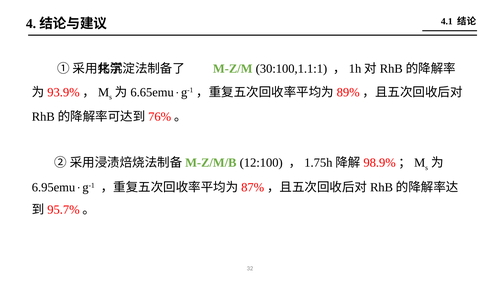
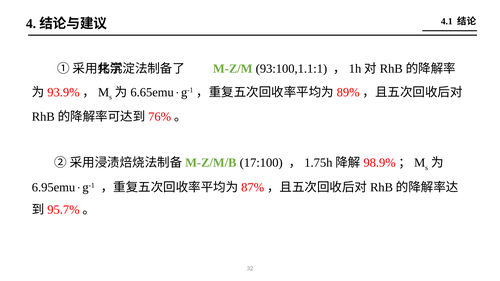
30:100,1.1:1: 30:100,1.1:1 -> 93:100,1.1:1
12:100: 12:100 -> 17:100
